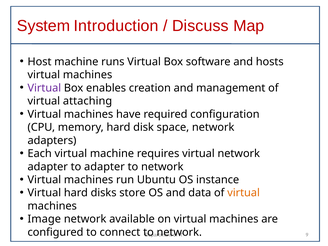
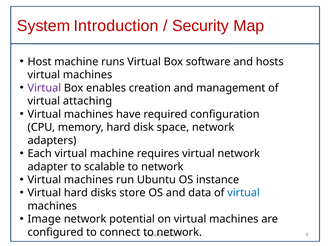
Discuss: Discuss -> Security
to adapter: adapter -> scalable
virtual at (244, 193) colour: orange -> blue
available: available -> potential
